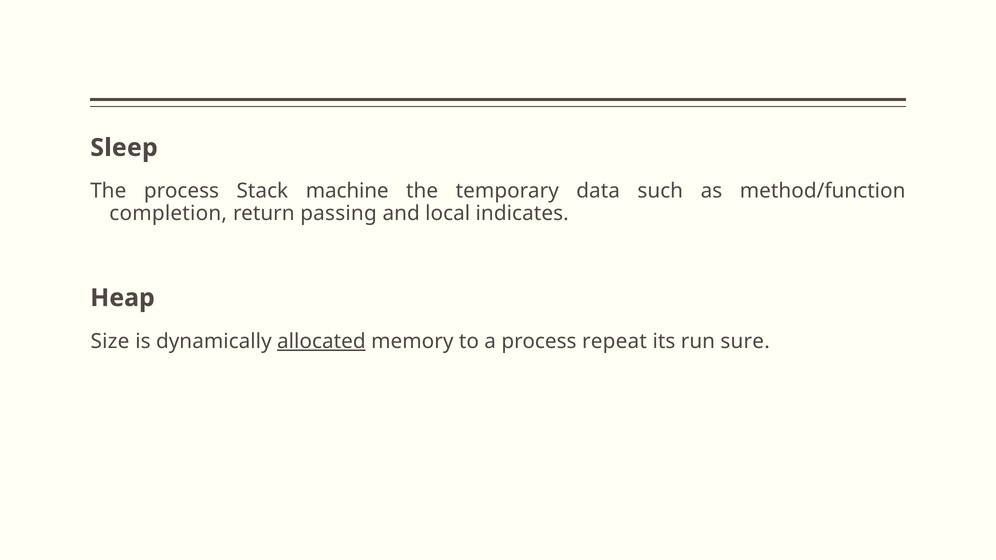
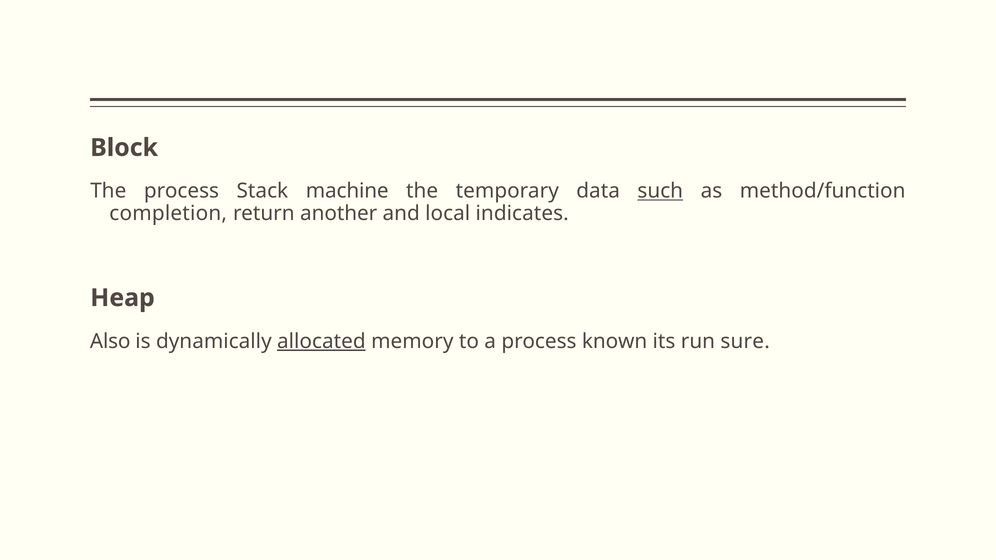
Sleep: Sleep -> Block
such underline: none -> present
passing: passing -> another
Size: Size -> Also
repeat: repeat -> known
